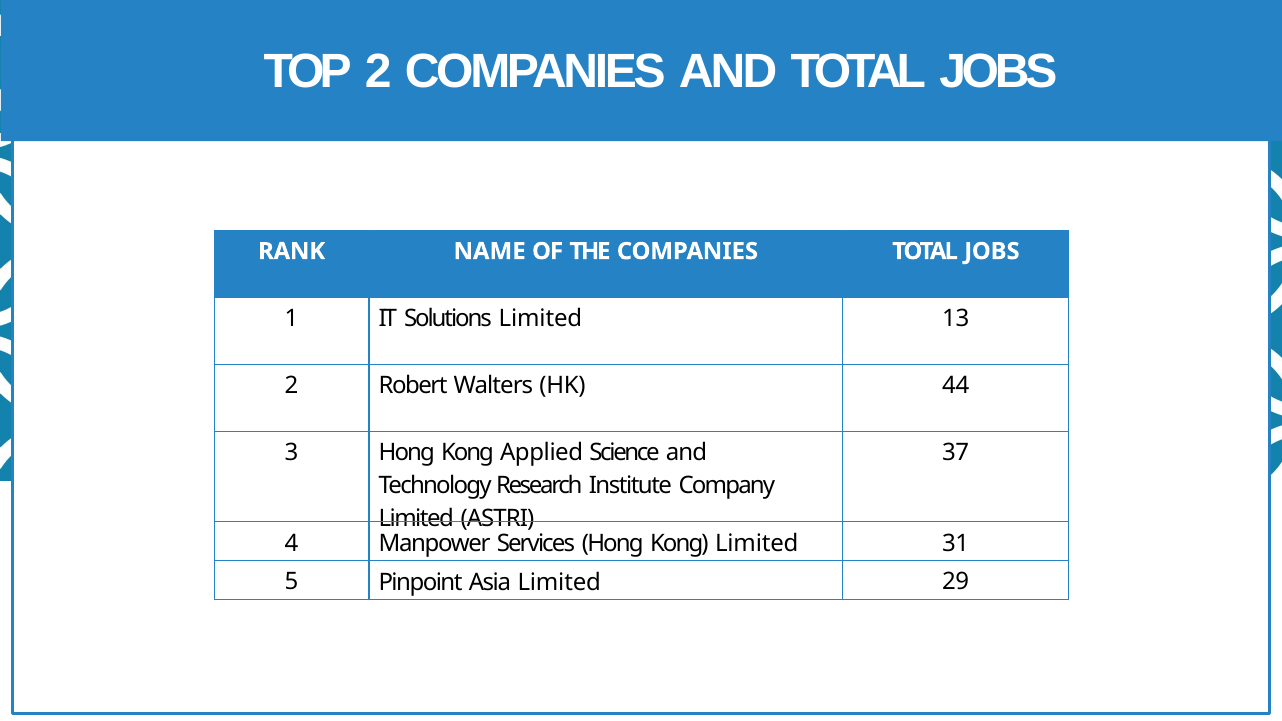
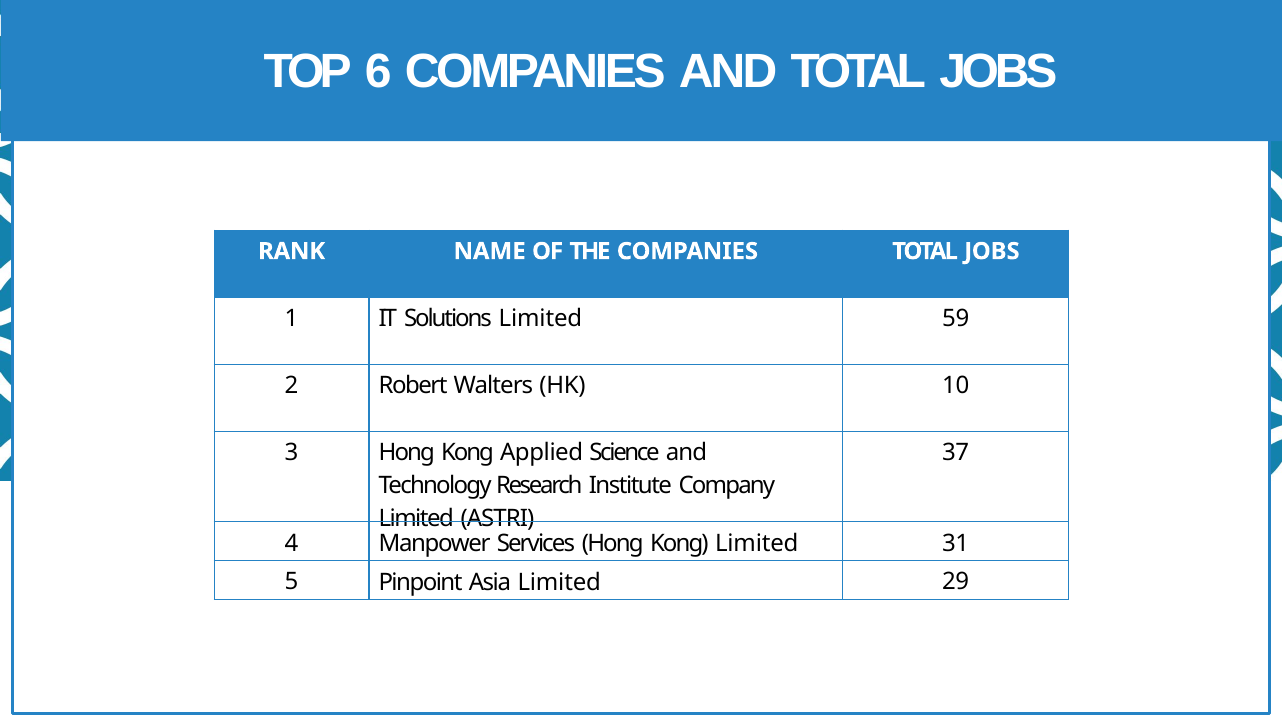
TOP 2: 2 -> 6
13: 13 -> 59
44: 44 -> 10
